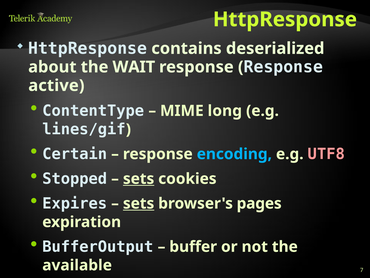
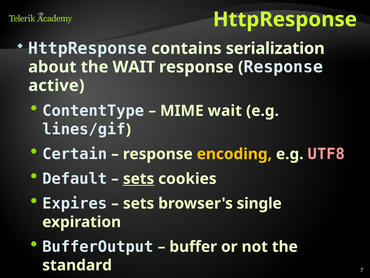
deserialized: deserialized -> serialization
MIME long: long -> wait
encoding colour: light blue -> yellow
Stopped: Stopped -> Default
sets at (139, 203) underline: present -> none
pages: pages -> single
available: available -> standard
